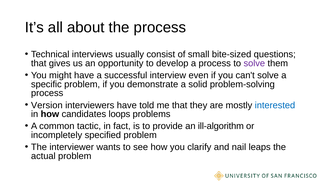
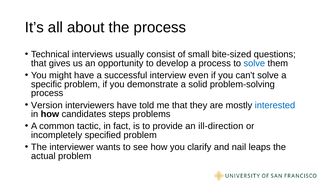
solve at (254, 63) colour: purple -> blue
loops: loops -> steps
ill-algorithm: ill-algorithm -> ill-direction
